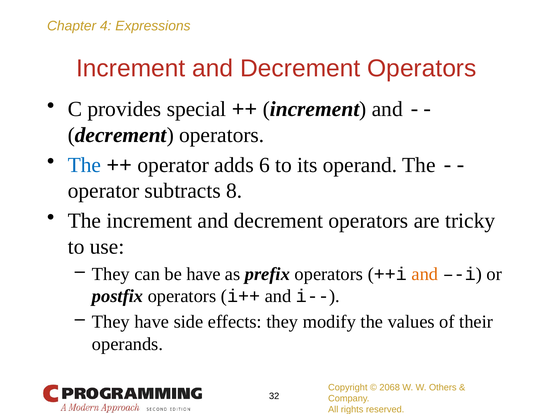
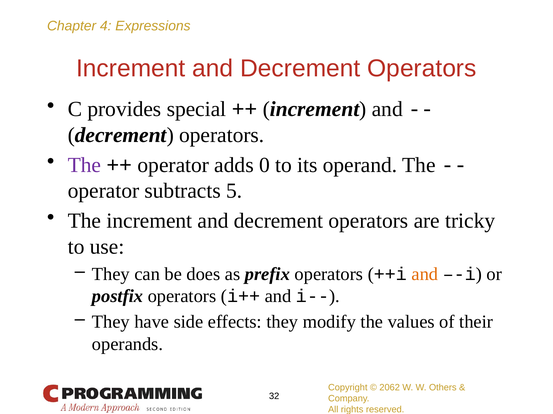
The at (84, 165) colour: blue -> purple
6: 6 -> 0
8: 8 -> 5
be have: have -> does
2068: 2068 -> 2062
